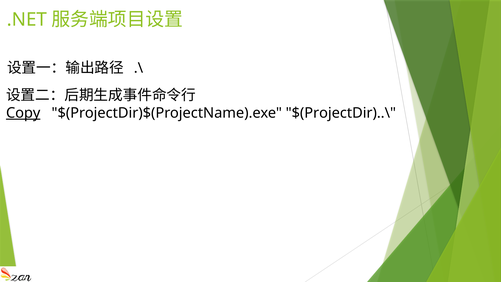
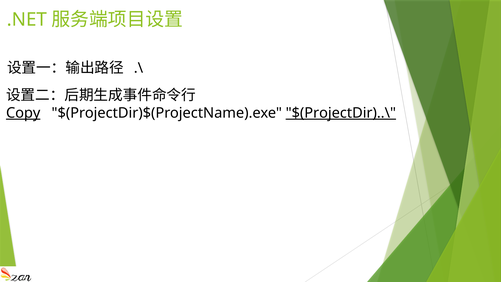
$(ProjectDir)..\ underline: none -> present
